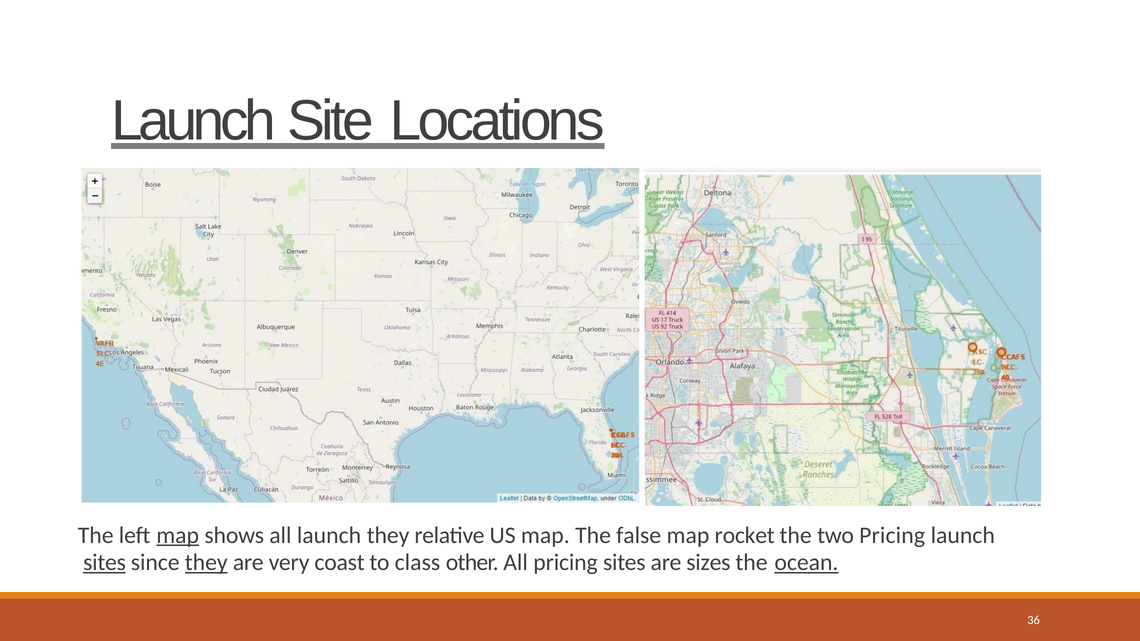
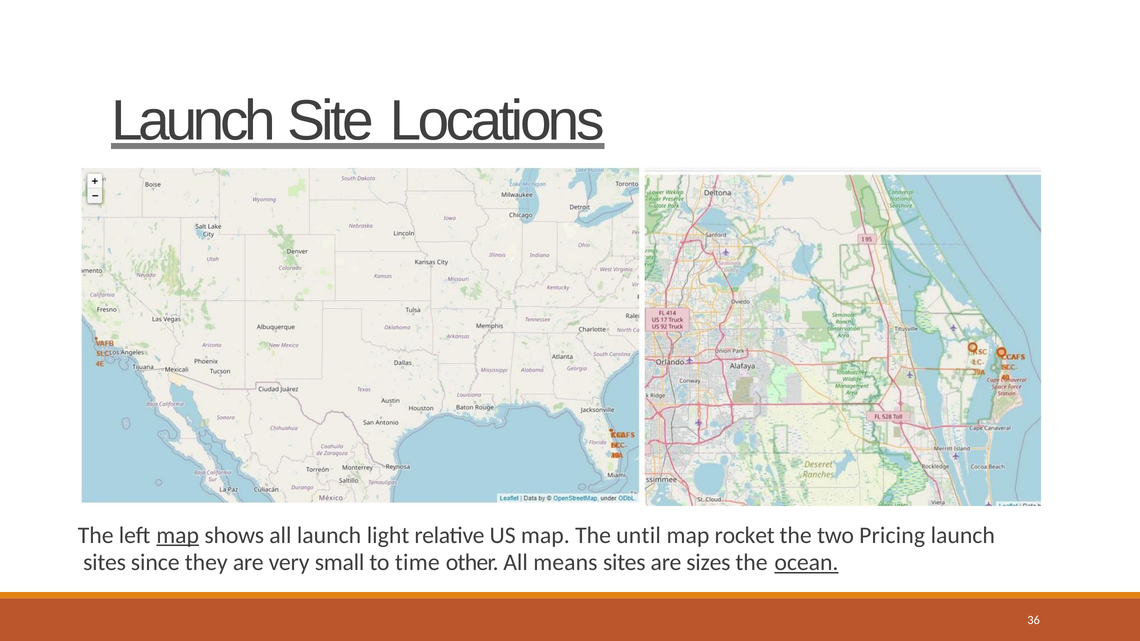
launch they: they -> light
false: false -> until
sites at (105, 563) underline: present -> none
they at (206, 563) underline: present -> none
coast: coast -> small
class: class -> time
All pricing: pricing -> means
